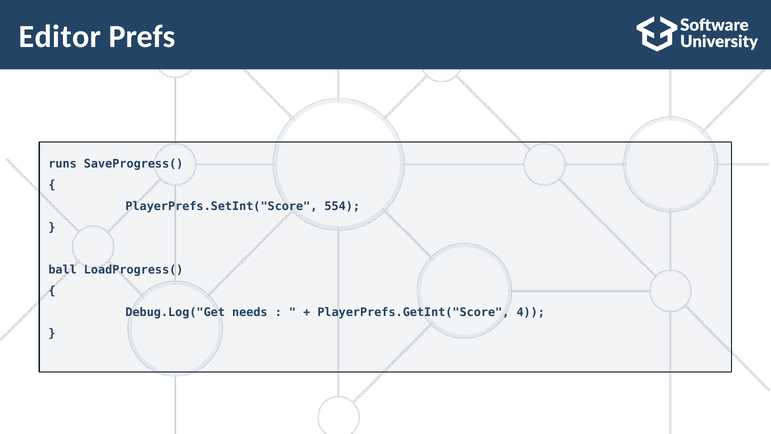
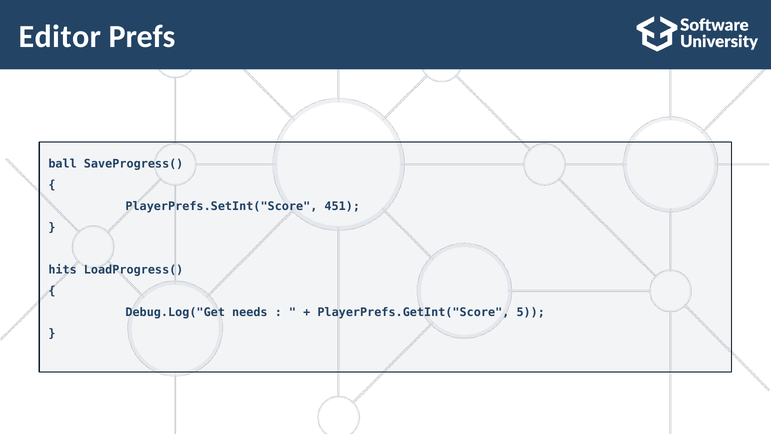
runs: runs -> ball
554: 554 -> 451
ball: ball -> hits
4: 4 -> 5
